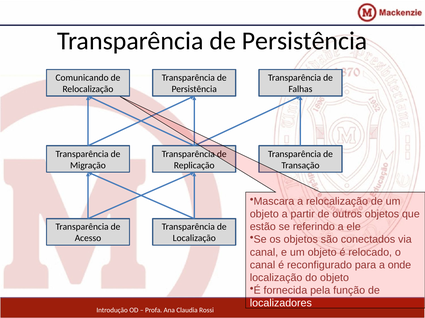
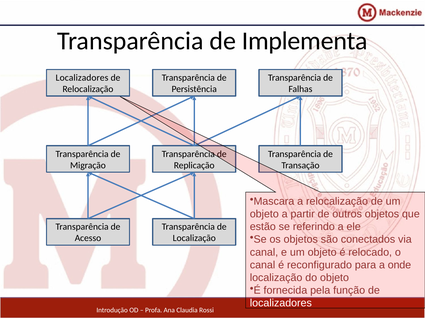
Persistência at (305, 41): Persistência -> Implementa
Comunicando at (82, 78): Comunicando -> Localizadores
